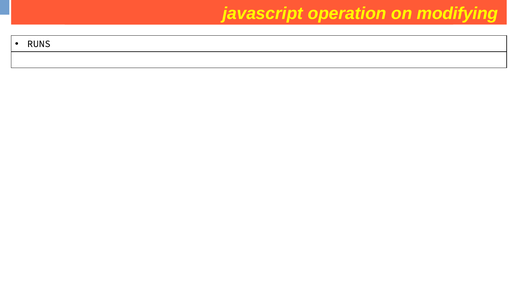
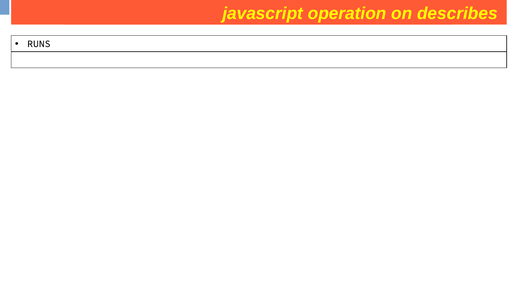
modifying: modifying -> describes
